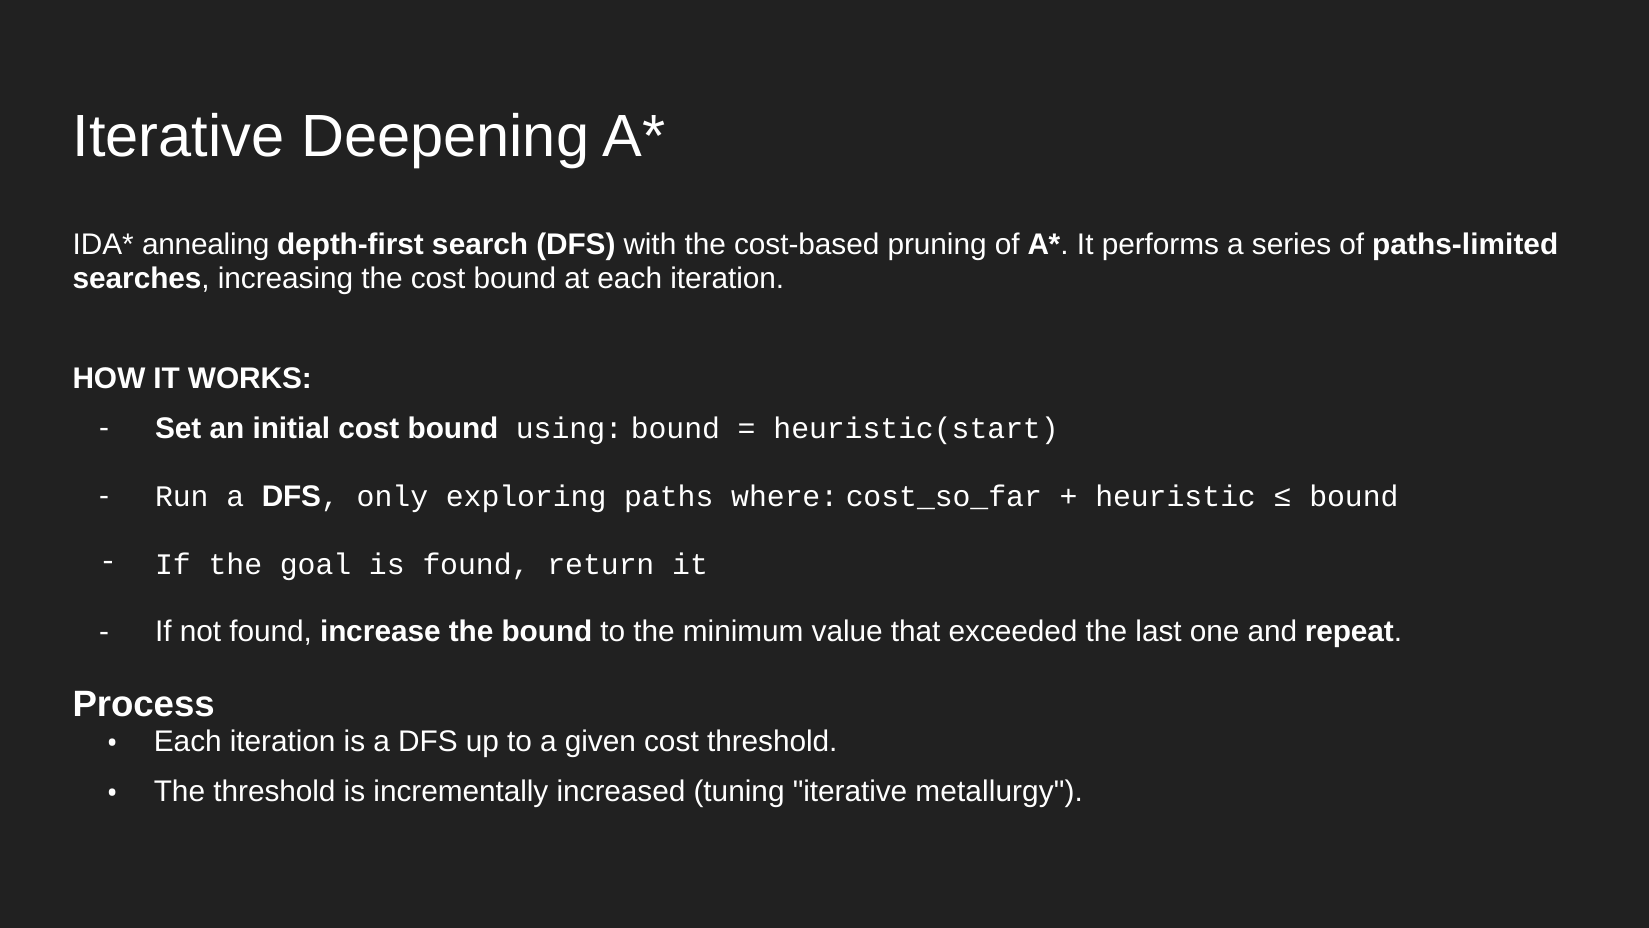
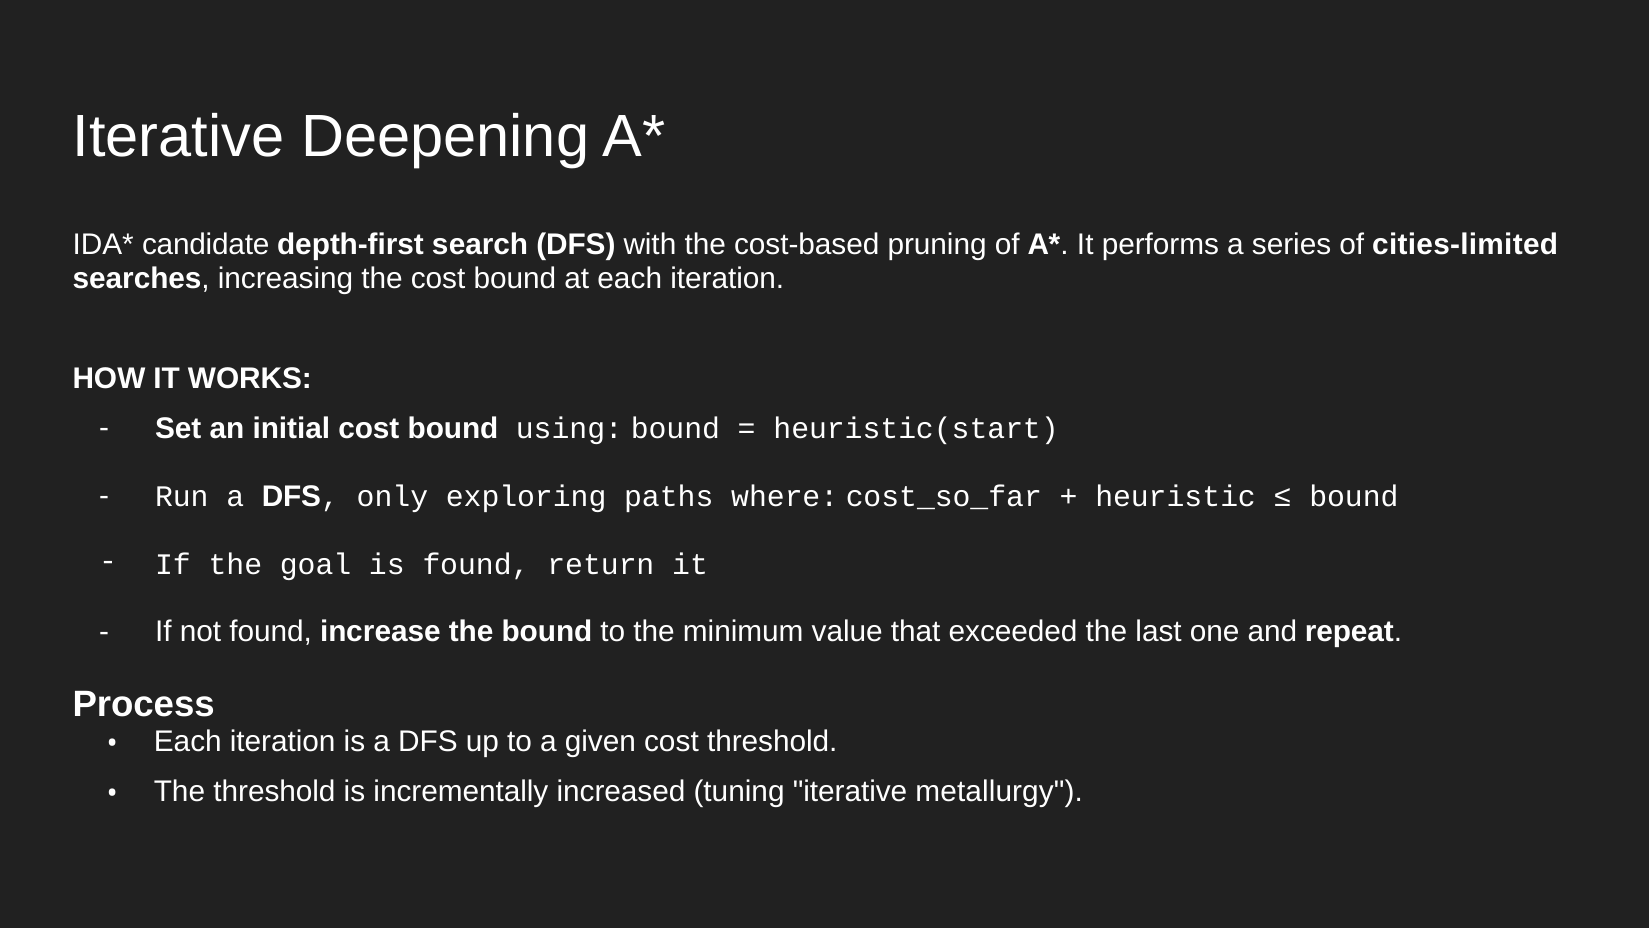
annealing: annealing -> candidate
paths-limited: paths-limited -> cities-limited
